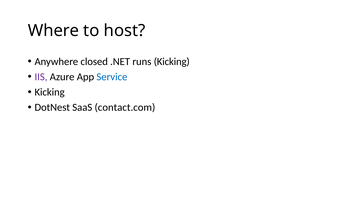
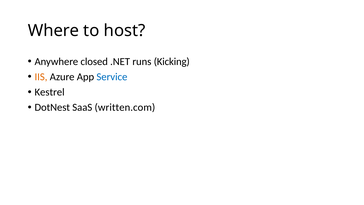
IIS colour: purple -> orange
Kicking at (50, 92): Kicking -> Kestrel
contact.com: contact.com -> written.com
